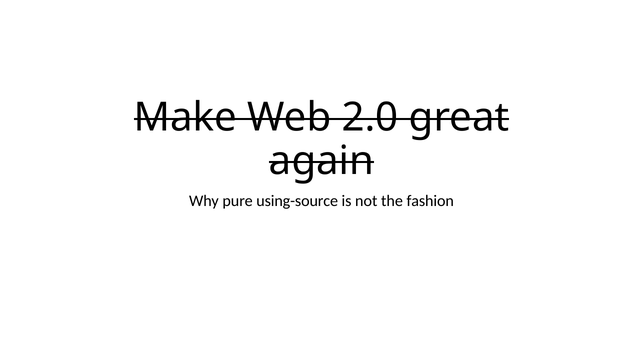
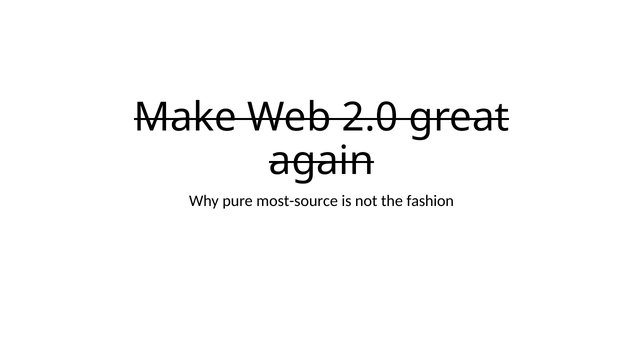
using-source: using-source -> most-source
